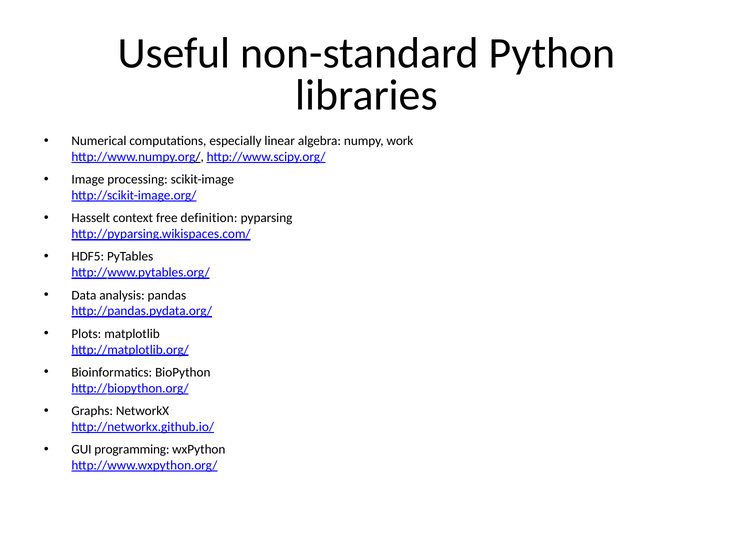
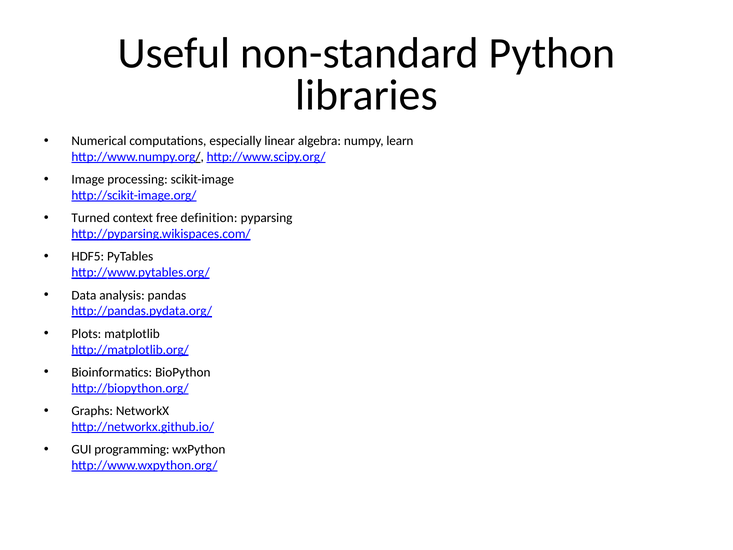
work: work -> learn
Hasselt: Hasselt -> Turned
